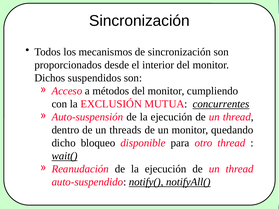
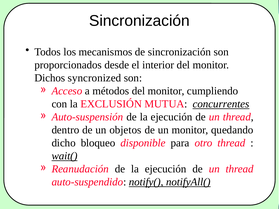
suspendidos: suspendidos -> syncronized
threads: threads -> objetos
